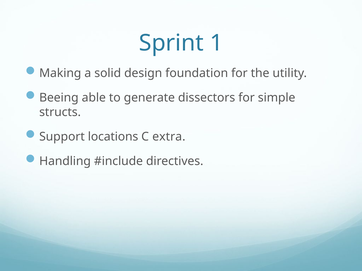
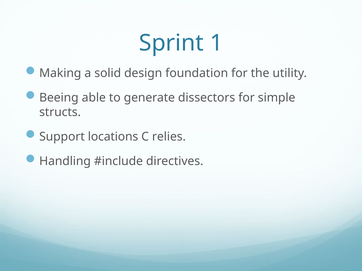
extra: extra -> relies
